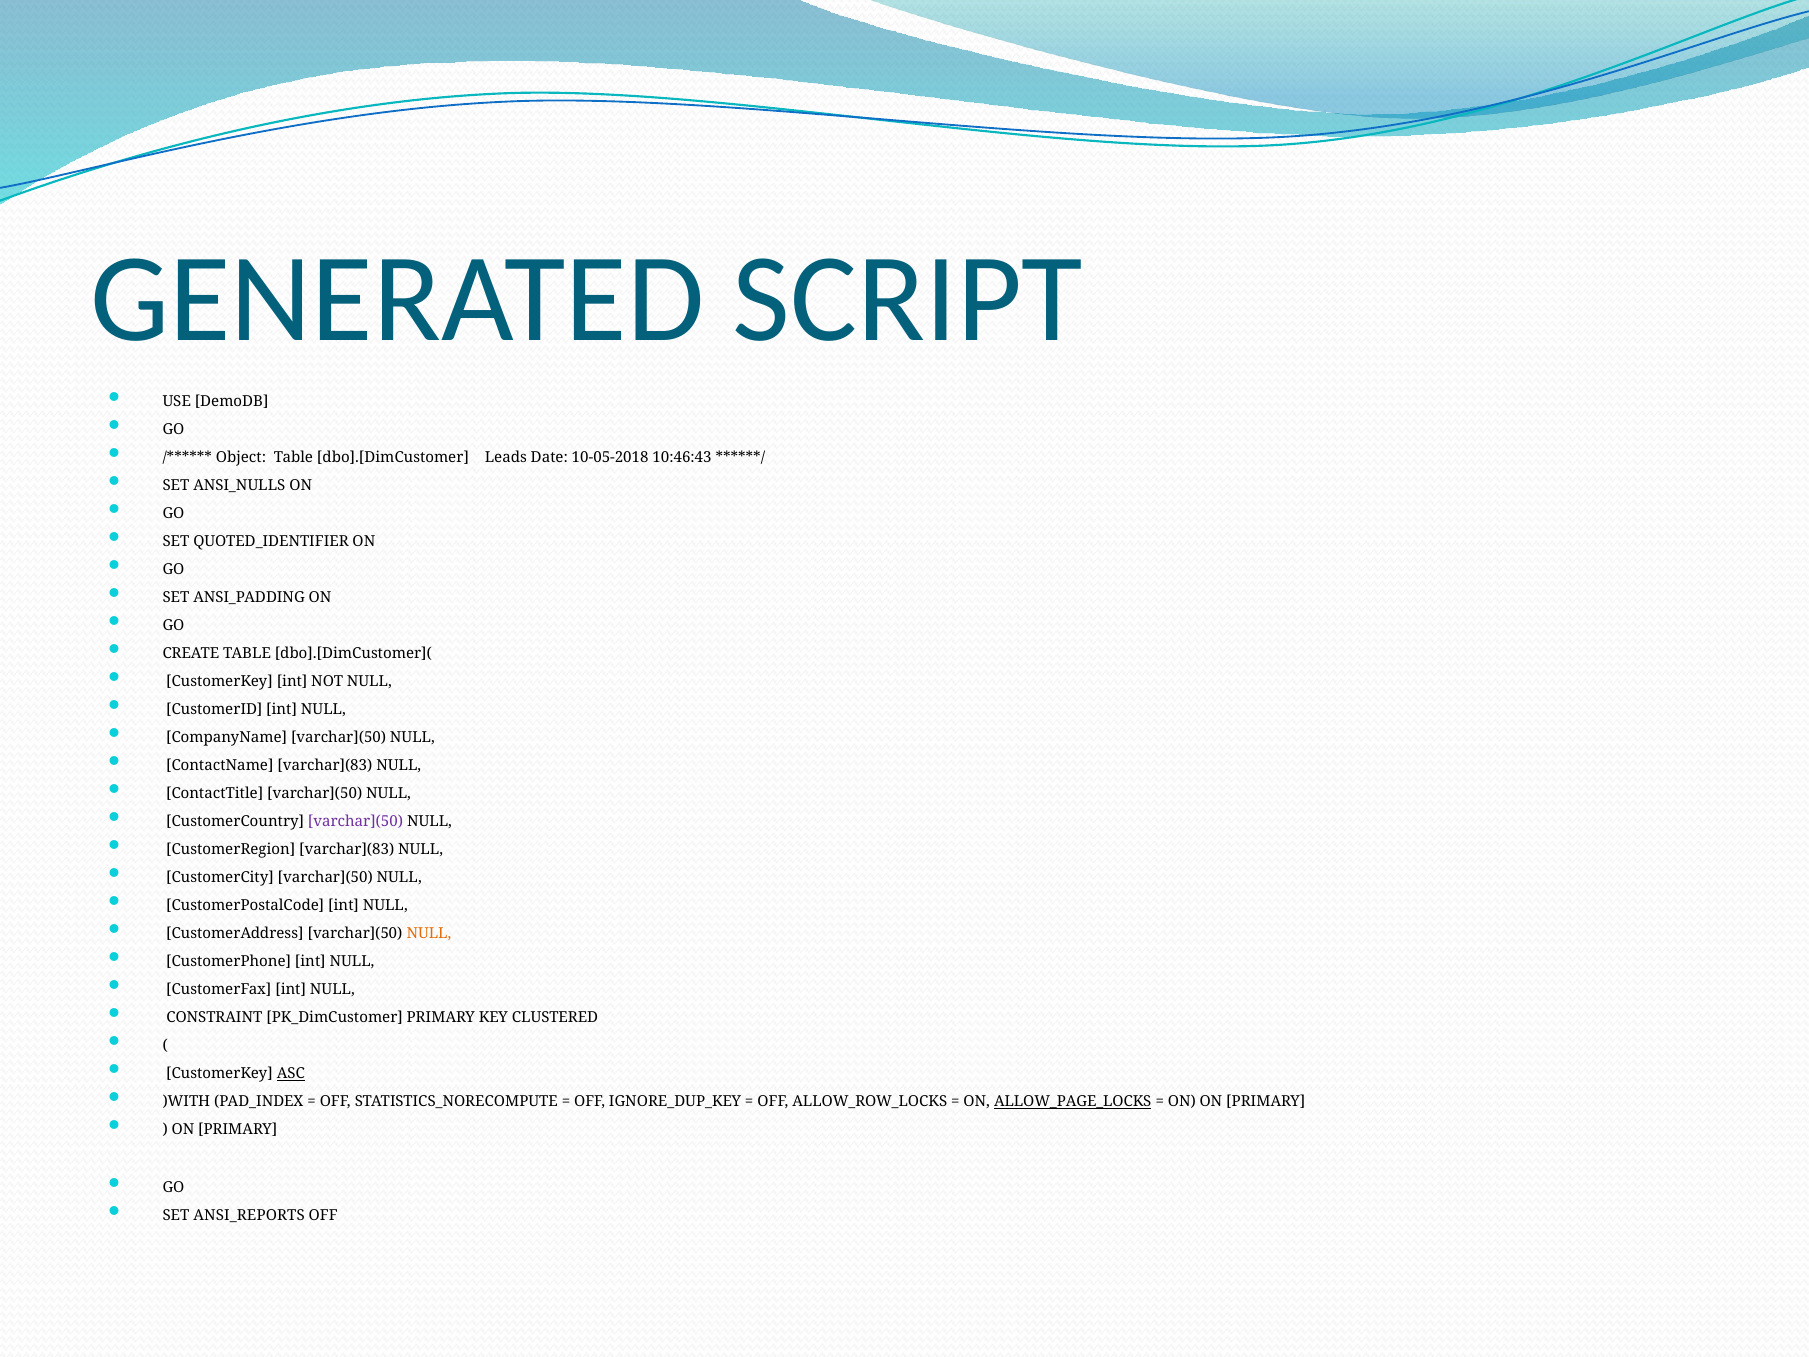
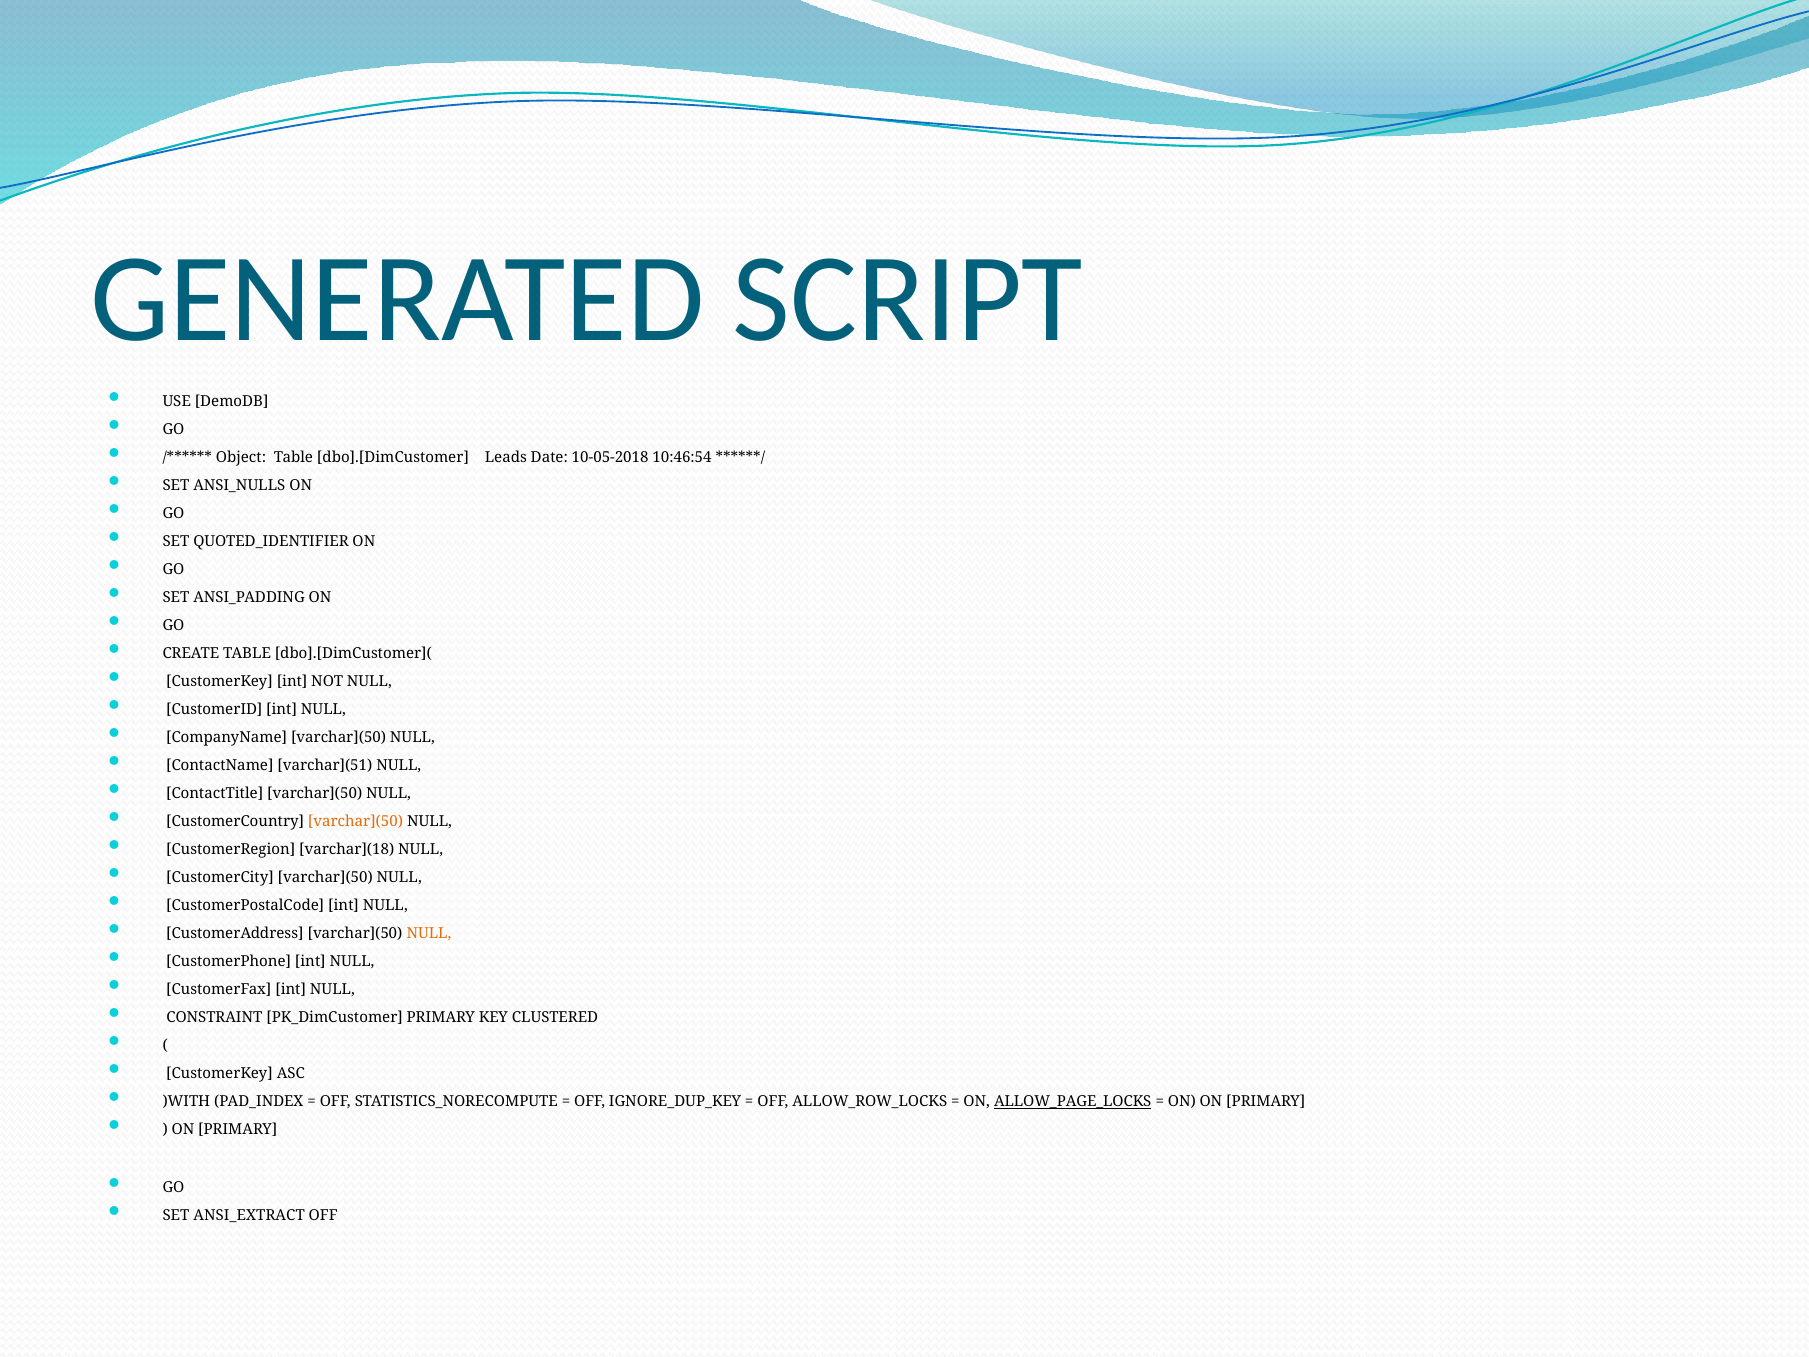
10:46:43: 10:46:43 -> 10:46:54
ContactName varchar](83: varchar](83 -> varchar](51
varchar](50 at (355, 822) colour: purple -> orange
CustomerRegion varchar](83: varchar](83 -> varchar](18
ASC underline: present -> none
ANSI_REPORTS: ANSI_REPORTS -> ANSI_EXTRACT
